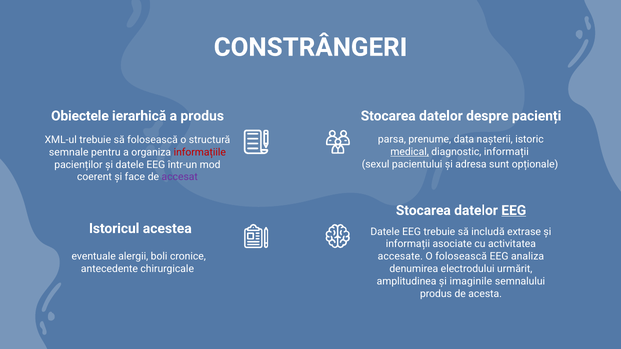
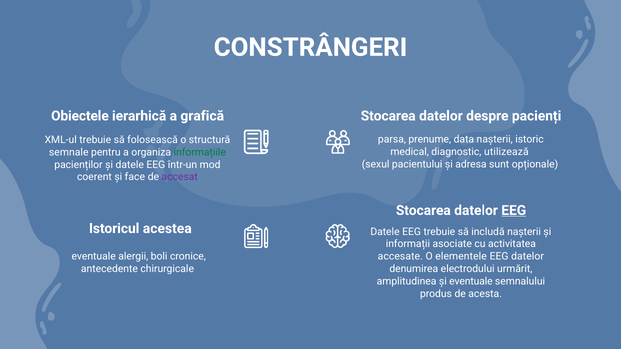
a produs: produs -> grafică
medical underline: present -> none
diagnostic informații: informații -> utilizează
informațiile colour: red -> green
includă extrase: extrase -> nașterii
O folosească: folosească -> elementele
EEG analiza: analiza -> datelor
și imaginile: imaginile -> eventuale
